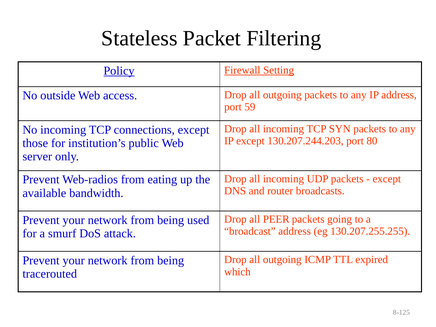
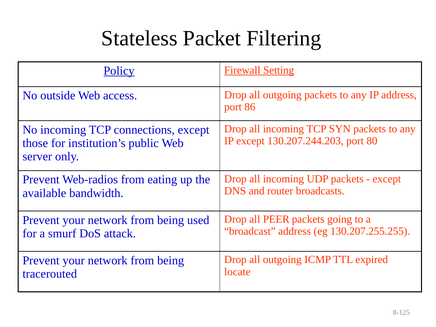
59: 59 -> 86
which: which -> locate
